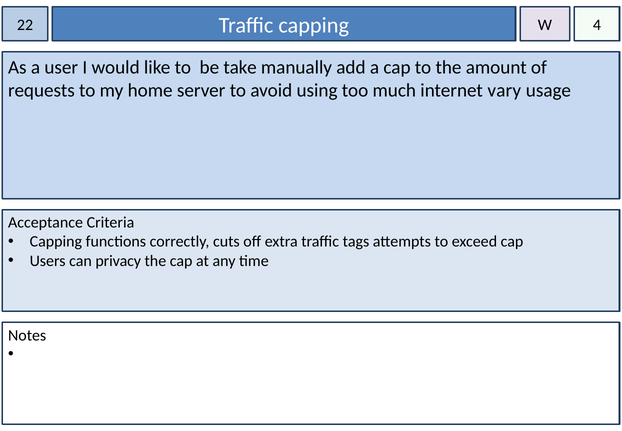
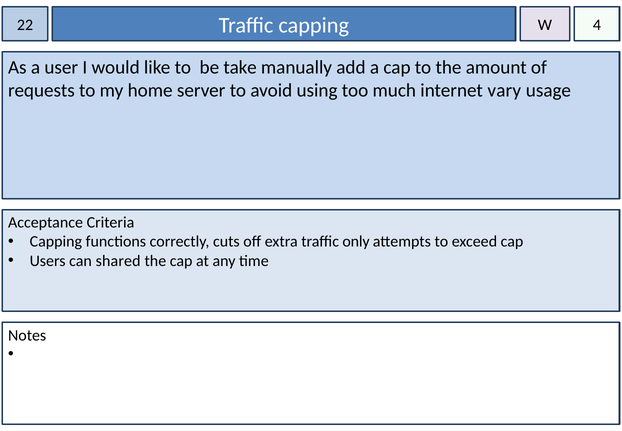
tags: tags -> only
privacy: privacy -> shared
